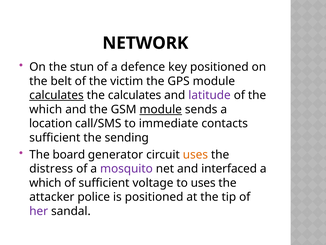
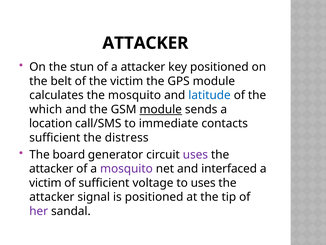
NETWORK at (145, 43): NETWORK -> ATTACKER
a defence: defence -> attacker
calculates at (56, 95) underline: present -> none
the calculates: calculates -> mosquito
latitude colour: purple -> blue
sending: sending -> distress
uses at (195, 154) colour: orange -> purple
distress at (51, 168): distress -> attacker
which at (45, 183): which -> victim
police: police -> signal
